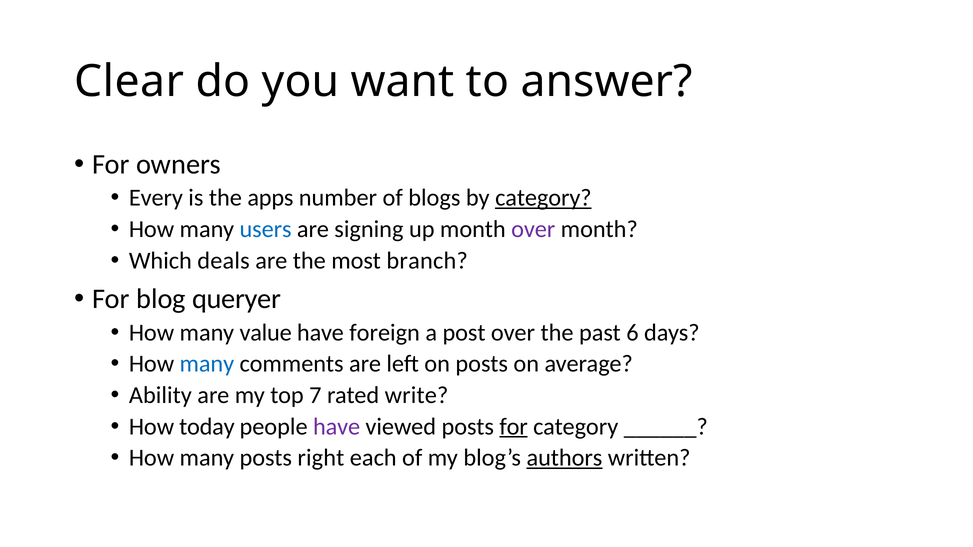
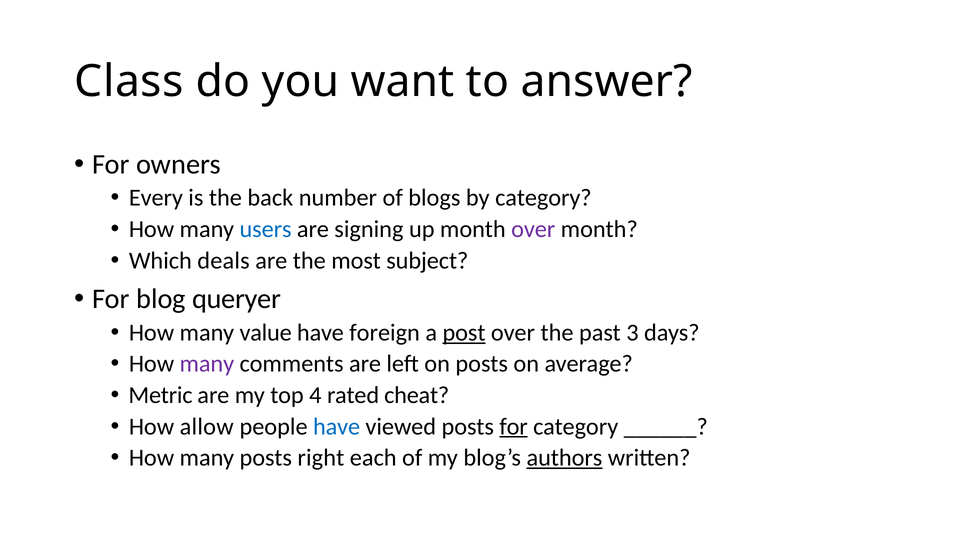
Clear: Clear -> Class
apps: apps -> back
category at (543, 198) underline: present -> none
branch: branch -> subject
post underline: none -> present
6: 6 -> 3
many at (207, 364) colour: blue -> purple
Ability: Ability -> Metric
7: 7 -> 4
write: write -> cheat
today: today -> allow
have at (337, 427) colour: purple -> blue
